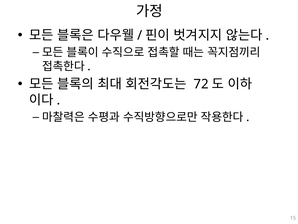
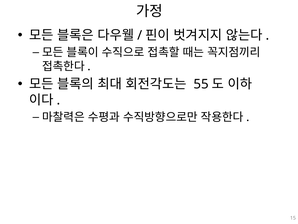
72: 72 -> 55
